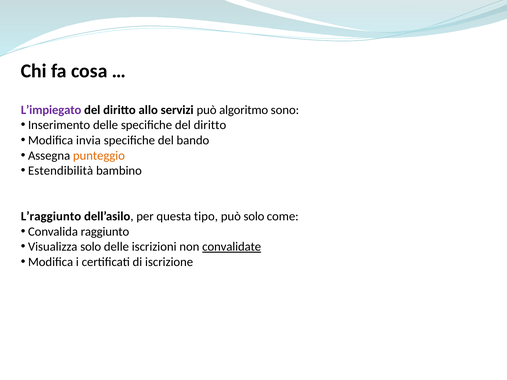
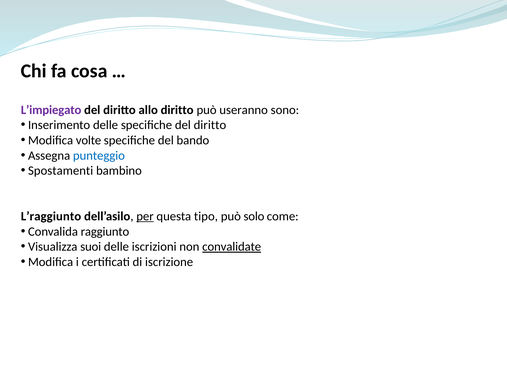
allo servizi: servizi -> diritto
algoritmo: algoritmo -> useranno
invia: invia -> volte
punteggio colour: orange -> blue
Estendibilità: Estendibilità -> Spostamenti
per underline: none -> present
Visualizza solo: solo -> suoi
